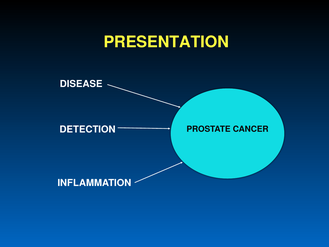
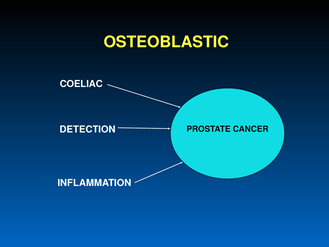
PRESENTATION: PRESENTATION -> OSTEOBLASTIC
DISEASE: DISEASE -> COELIAC
